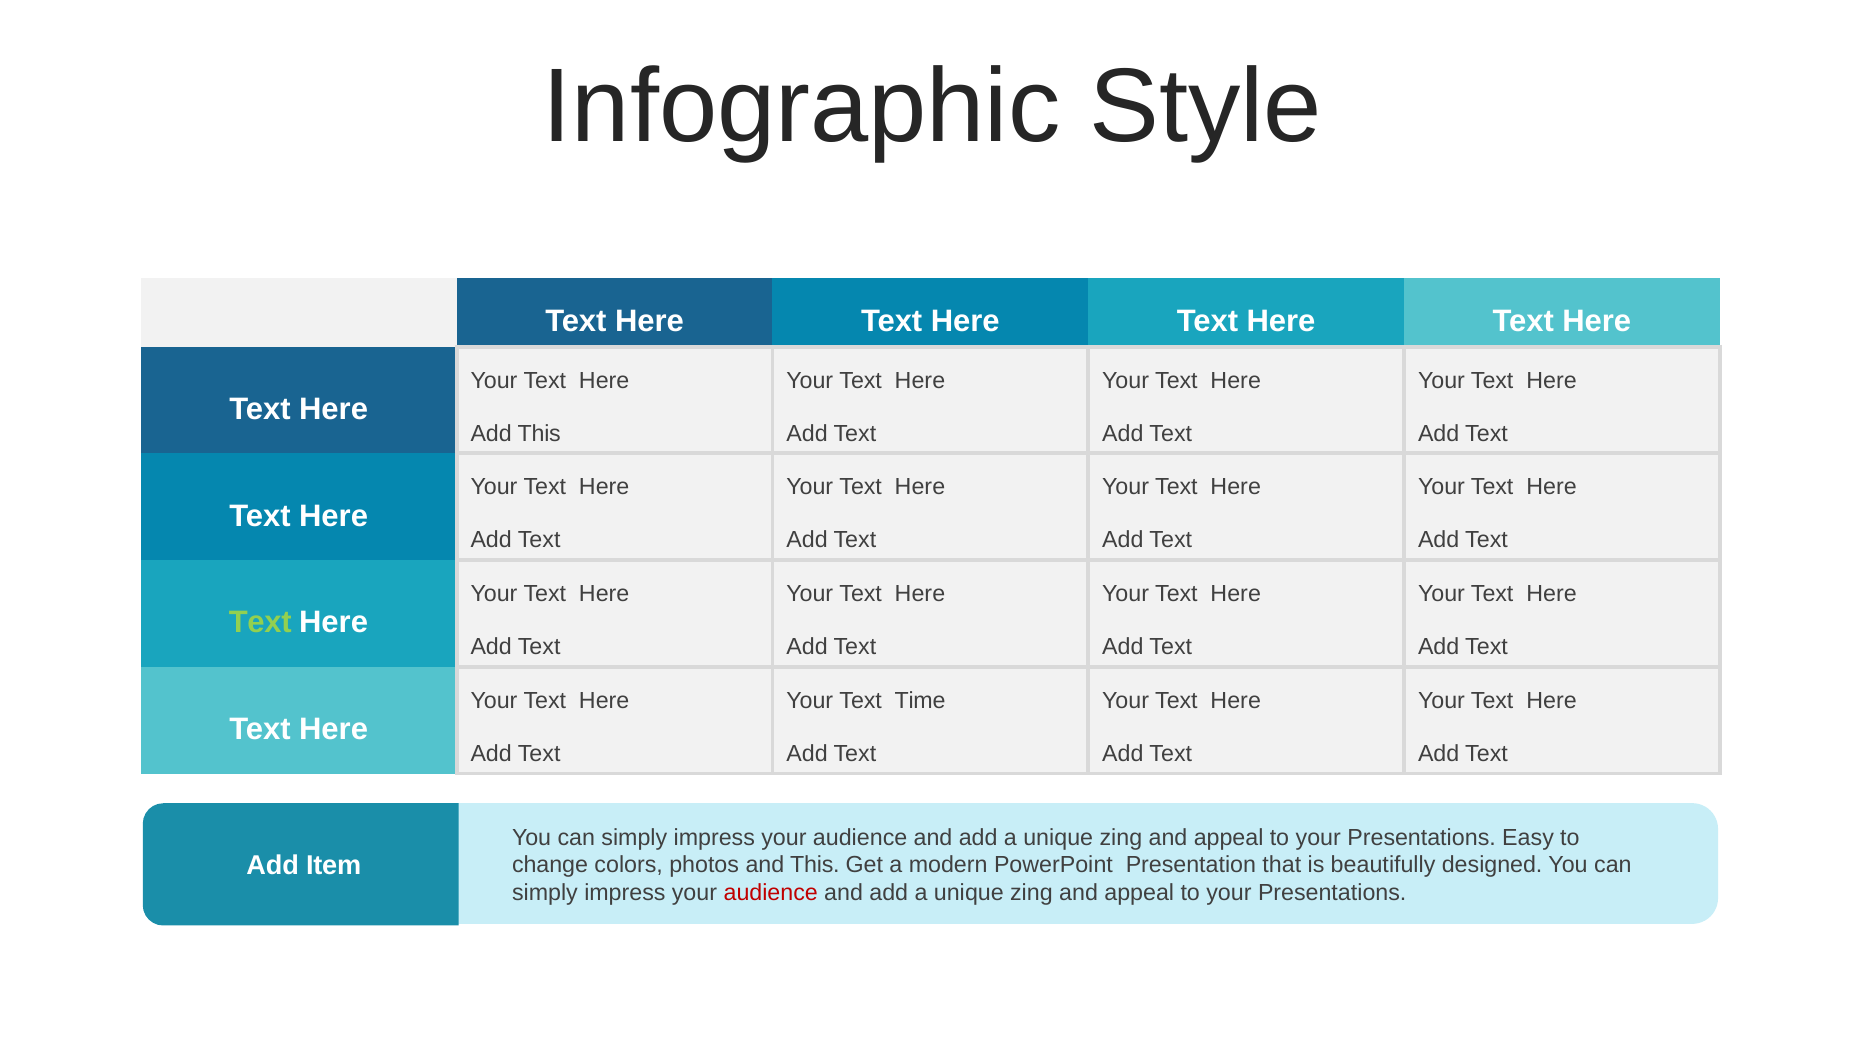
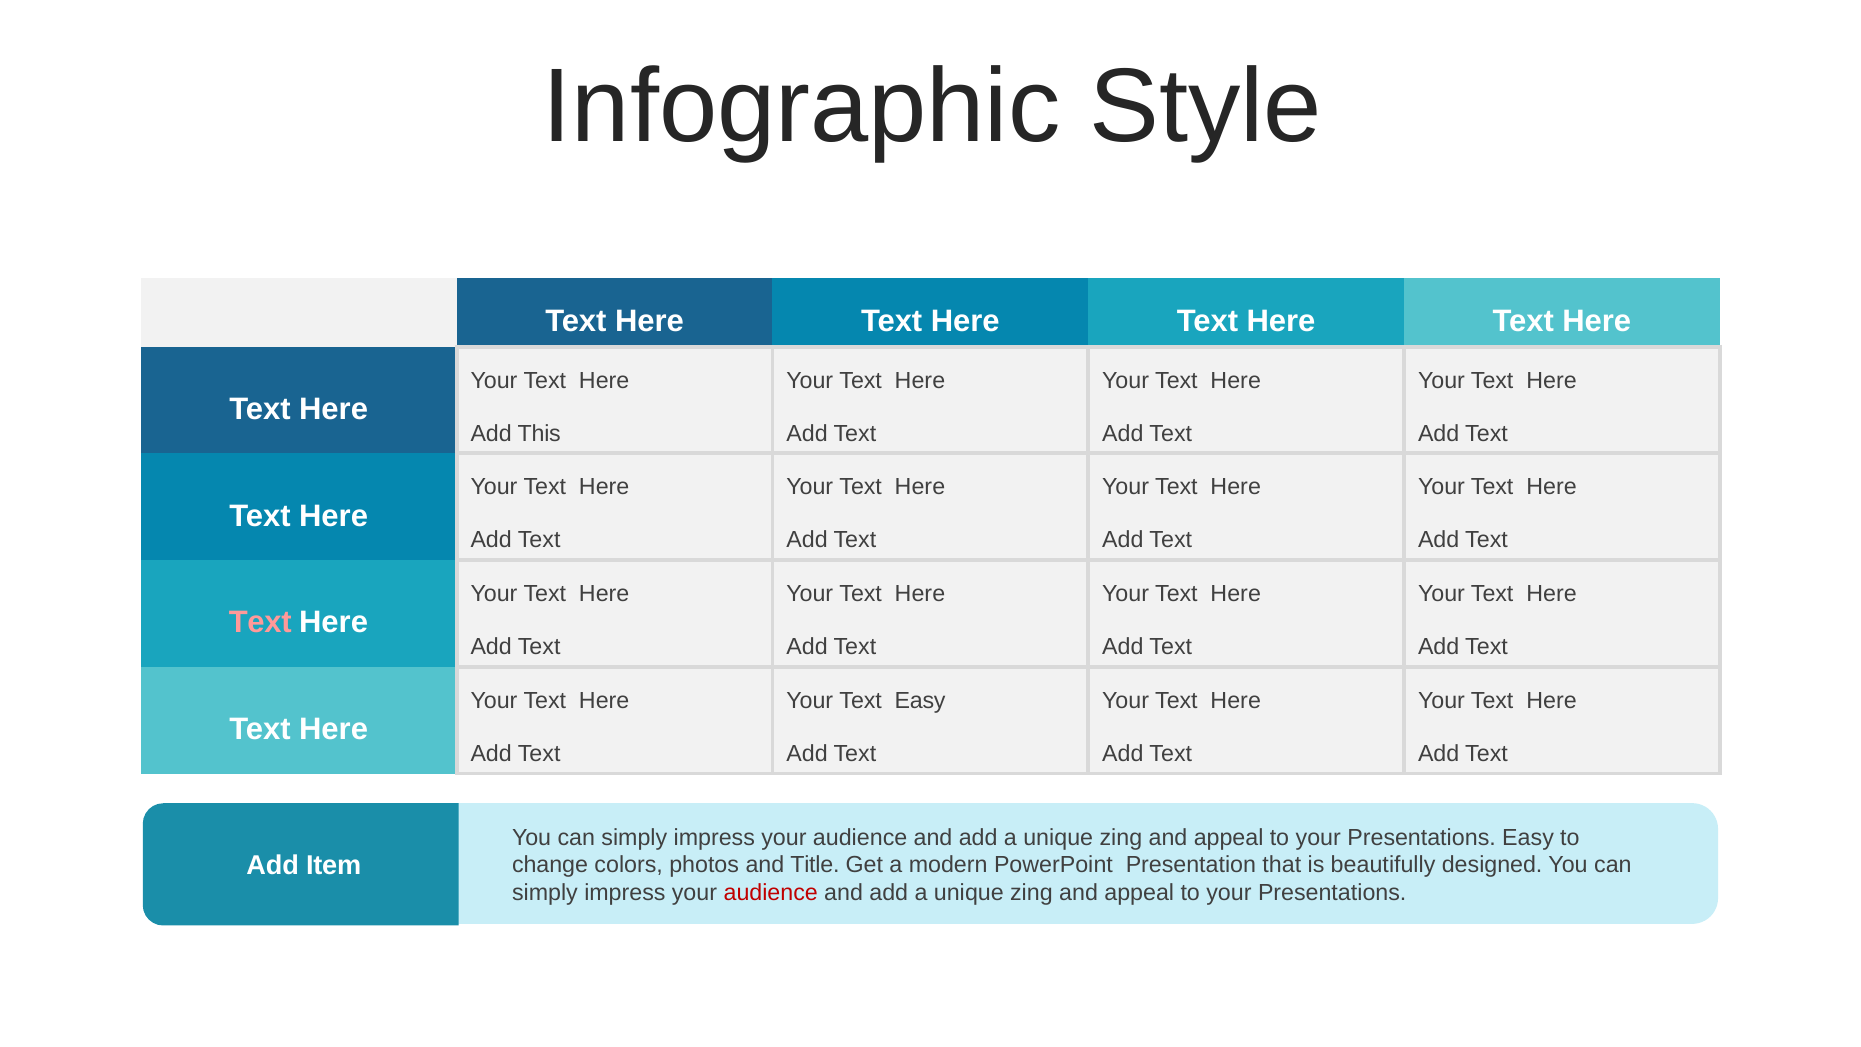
Text at (260, 622) colour: light green -> pink
Text Time: Time -> Easy
and This: This -> Title
